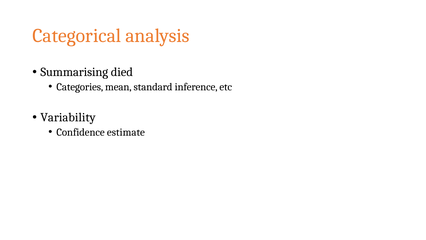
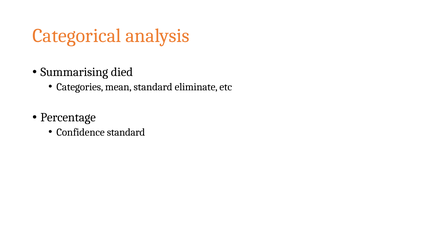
inference: inference -> eliminate
Variability: Variability -> Percentage
Confidence estimate: estimate -> standard
